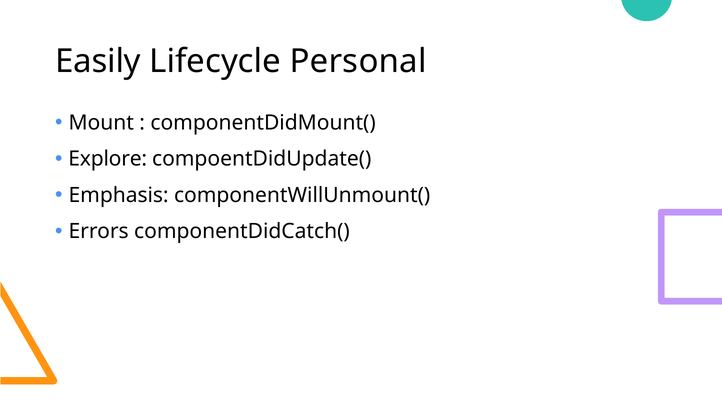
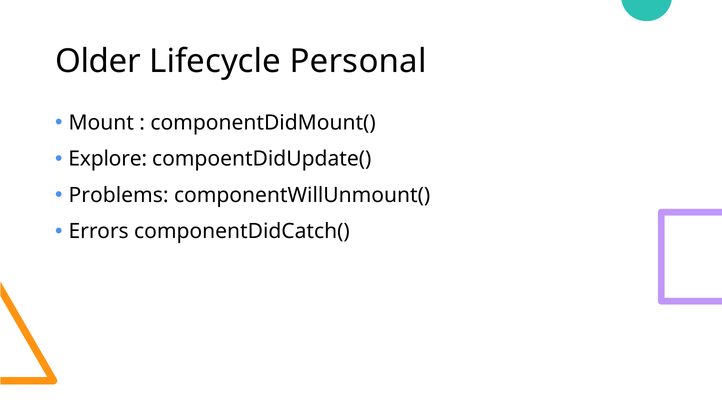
Easily: Easily -> Older
Emphasis: Emphasis -> Problems
